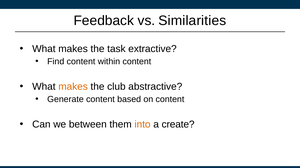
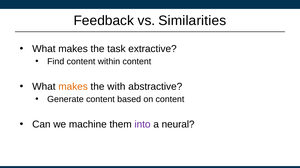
club: club -> with
between: between -> machine
into colour: orange -> purple
create: create -> neural
